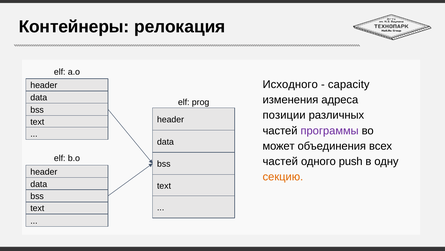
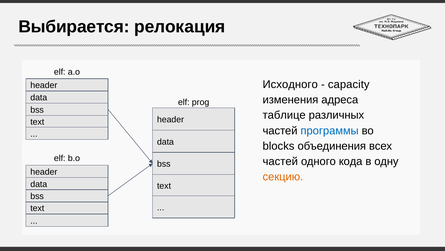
Контейнеры: Контейнеры -> Выбирается
позиции: позиции -> таблице
программы colour: purple -> blue
может: может -> blocks
push: push -> кода
